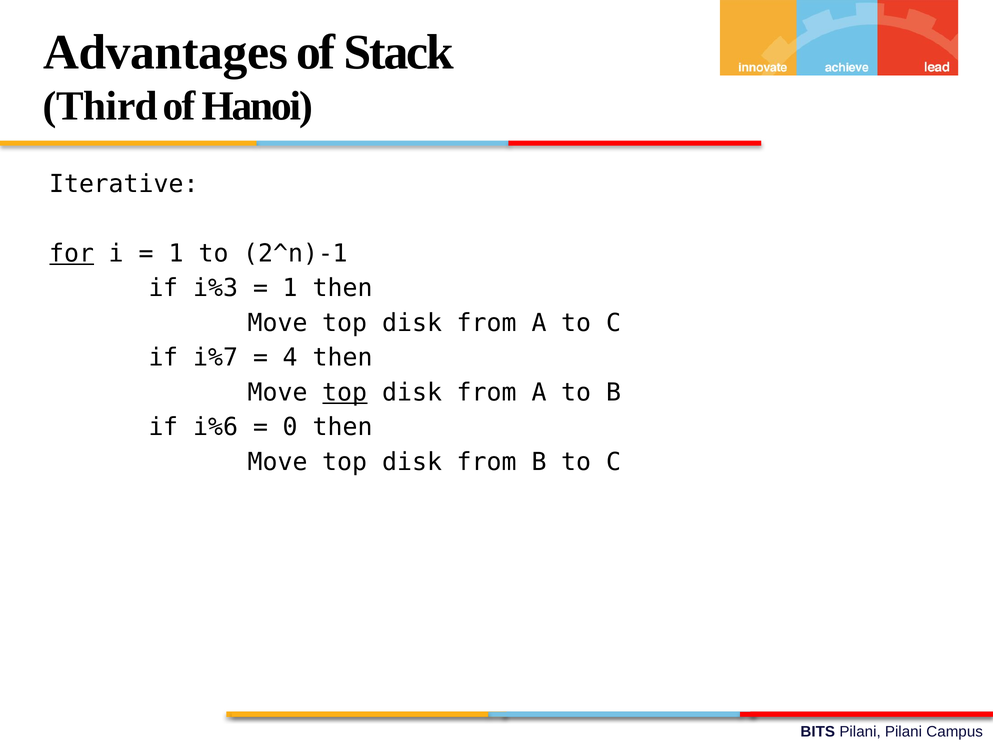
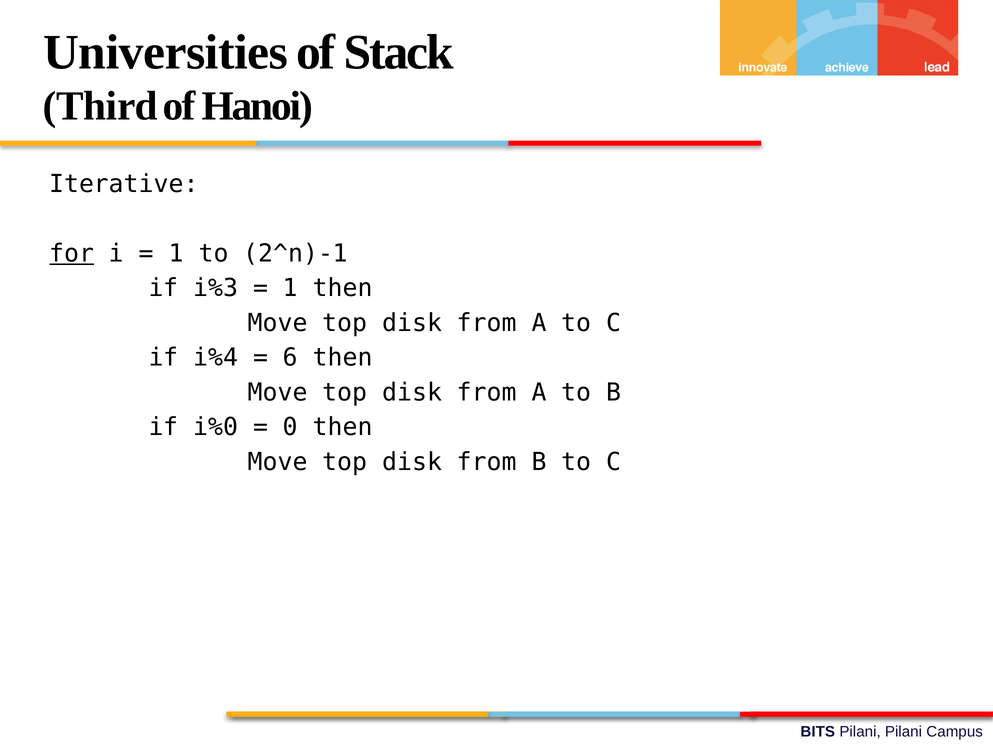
Advantages: Advantages -> Universities
i%7: i%7 -> i%4
4: 4 -> 6
top at (345, 392) underline: present -> none
i%6: i%6 -> i%0
